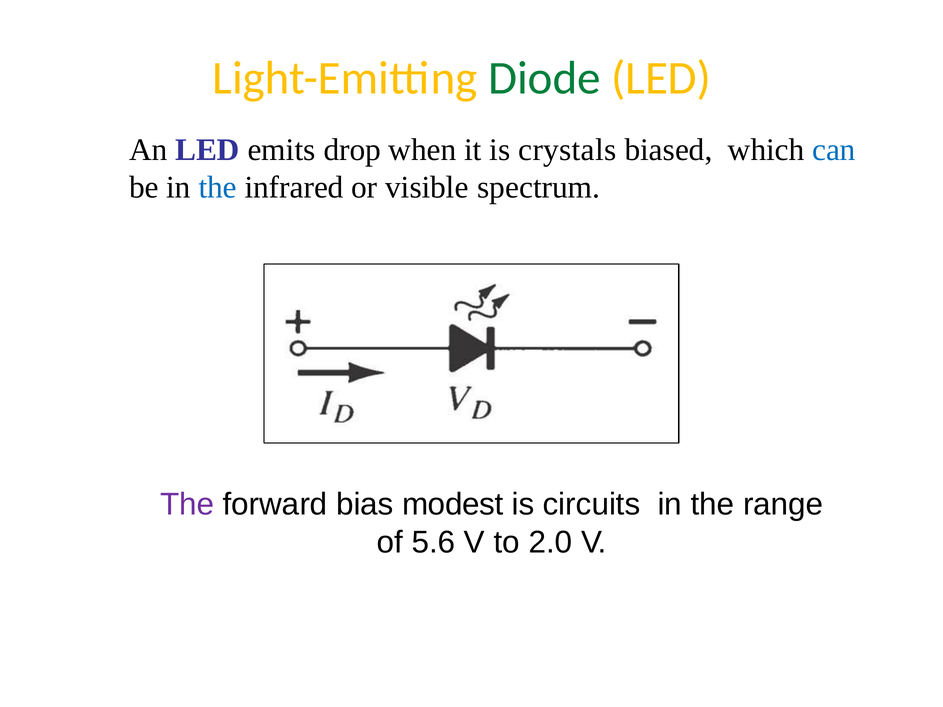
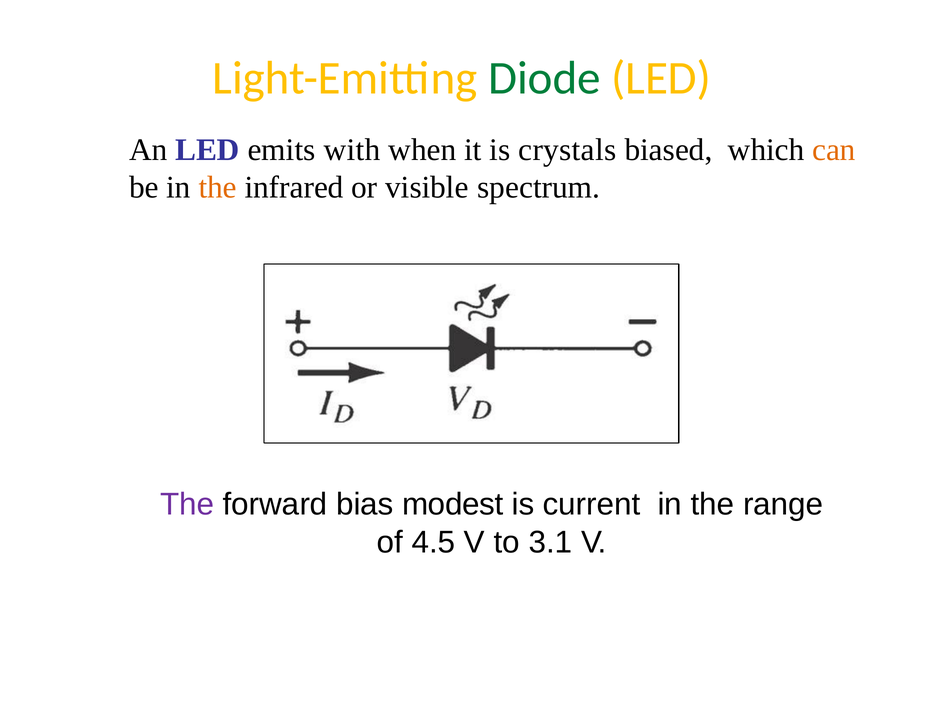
drop: drop -> with
can colour: blue -> orange
the at (218, 187) colour: blue -> orange
circuits: circuits -> current
5.6: 5.6 -> 4.5
2.0: 2.0 -> 3.1
